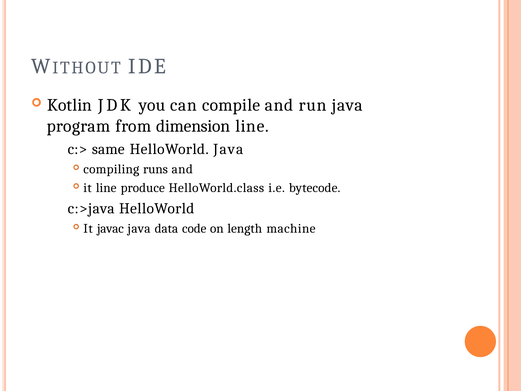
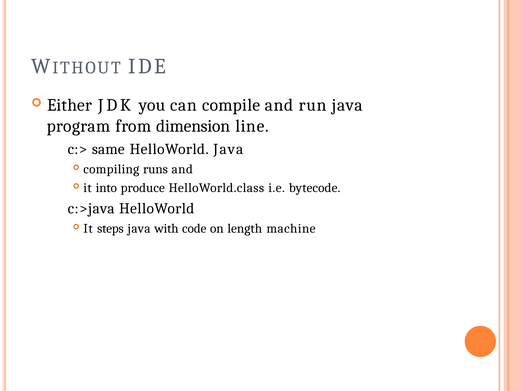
Kotlin: Kotlin -> Either
it line: line -> into
javac: javac -> steps
data: data -> with
